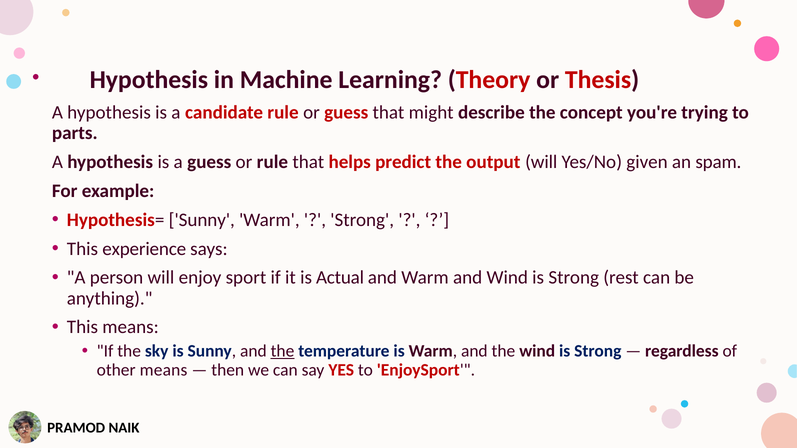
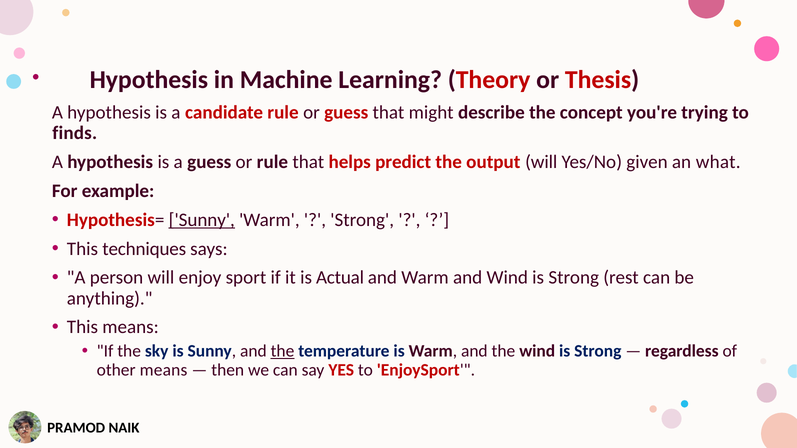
parts: parts -> finds
spam: spam -> what
Sunny at (202, 220) underline: none -> present
experience: experience -> techniques
